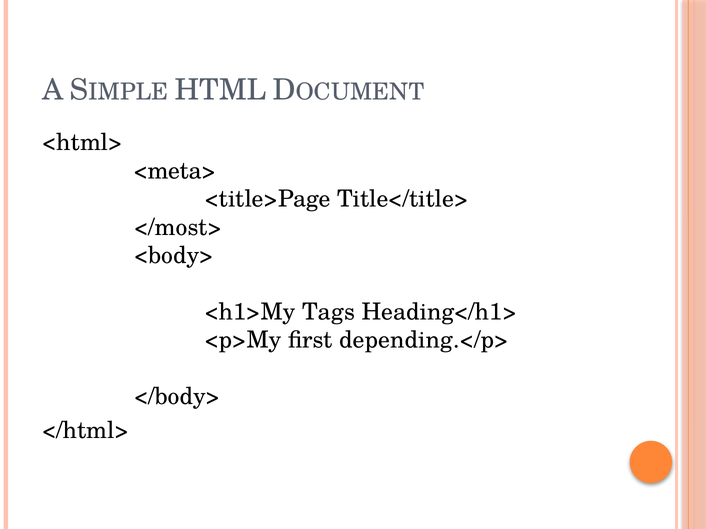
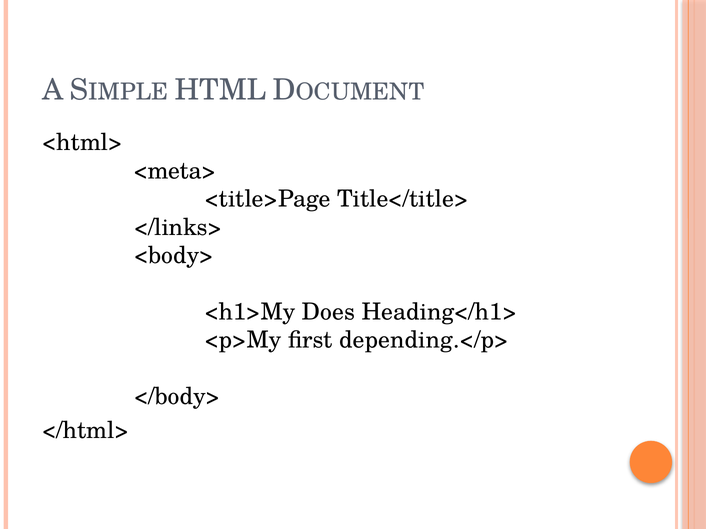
</most>: </most> -> </links>
Tags: Tags -> Does
